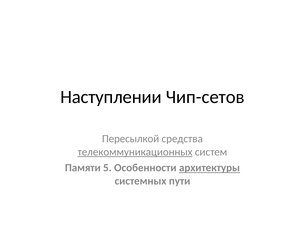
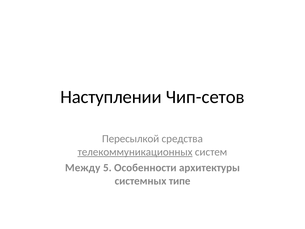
Памяти: Памяти -> Между
архитектуры underline: present -> none
пути: пути -> типе
